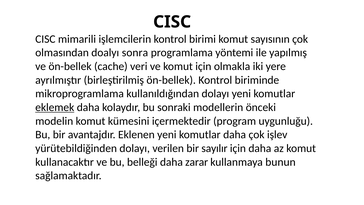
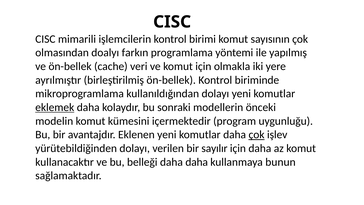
sonra: sonra -> farkın
çok at (257, 135) underline: none -> present
daha zarar: zarar -> daha
